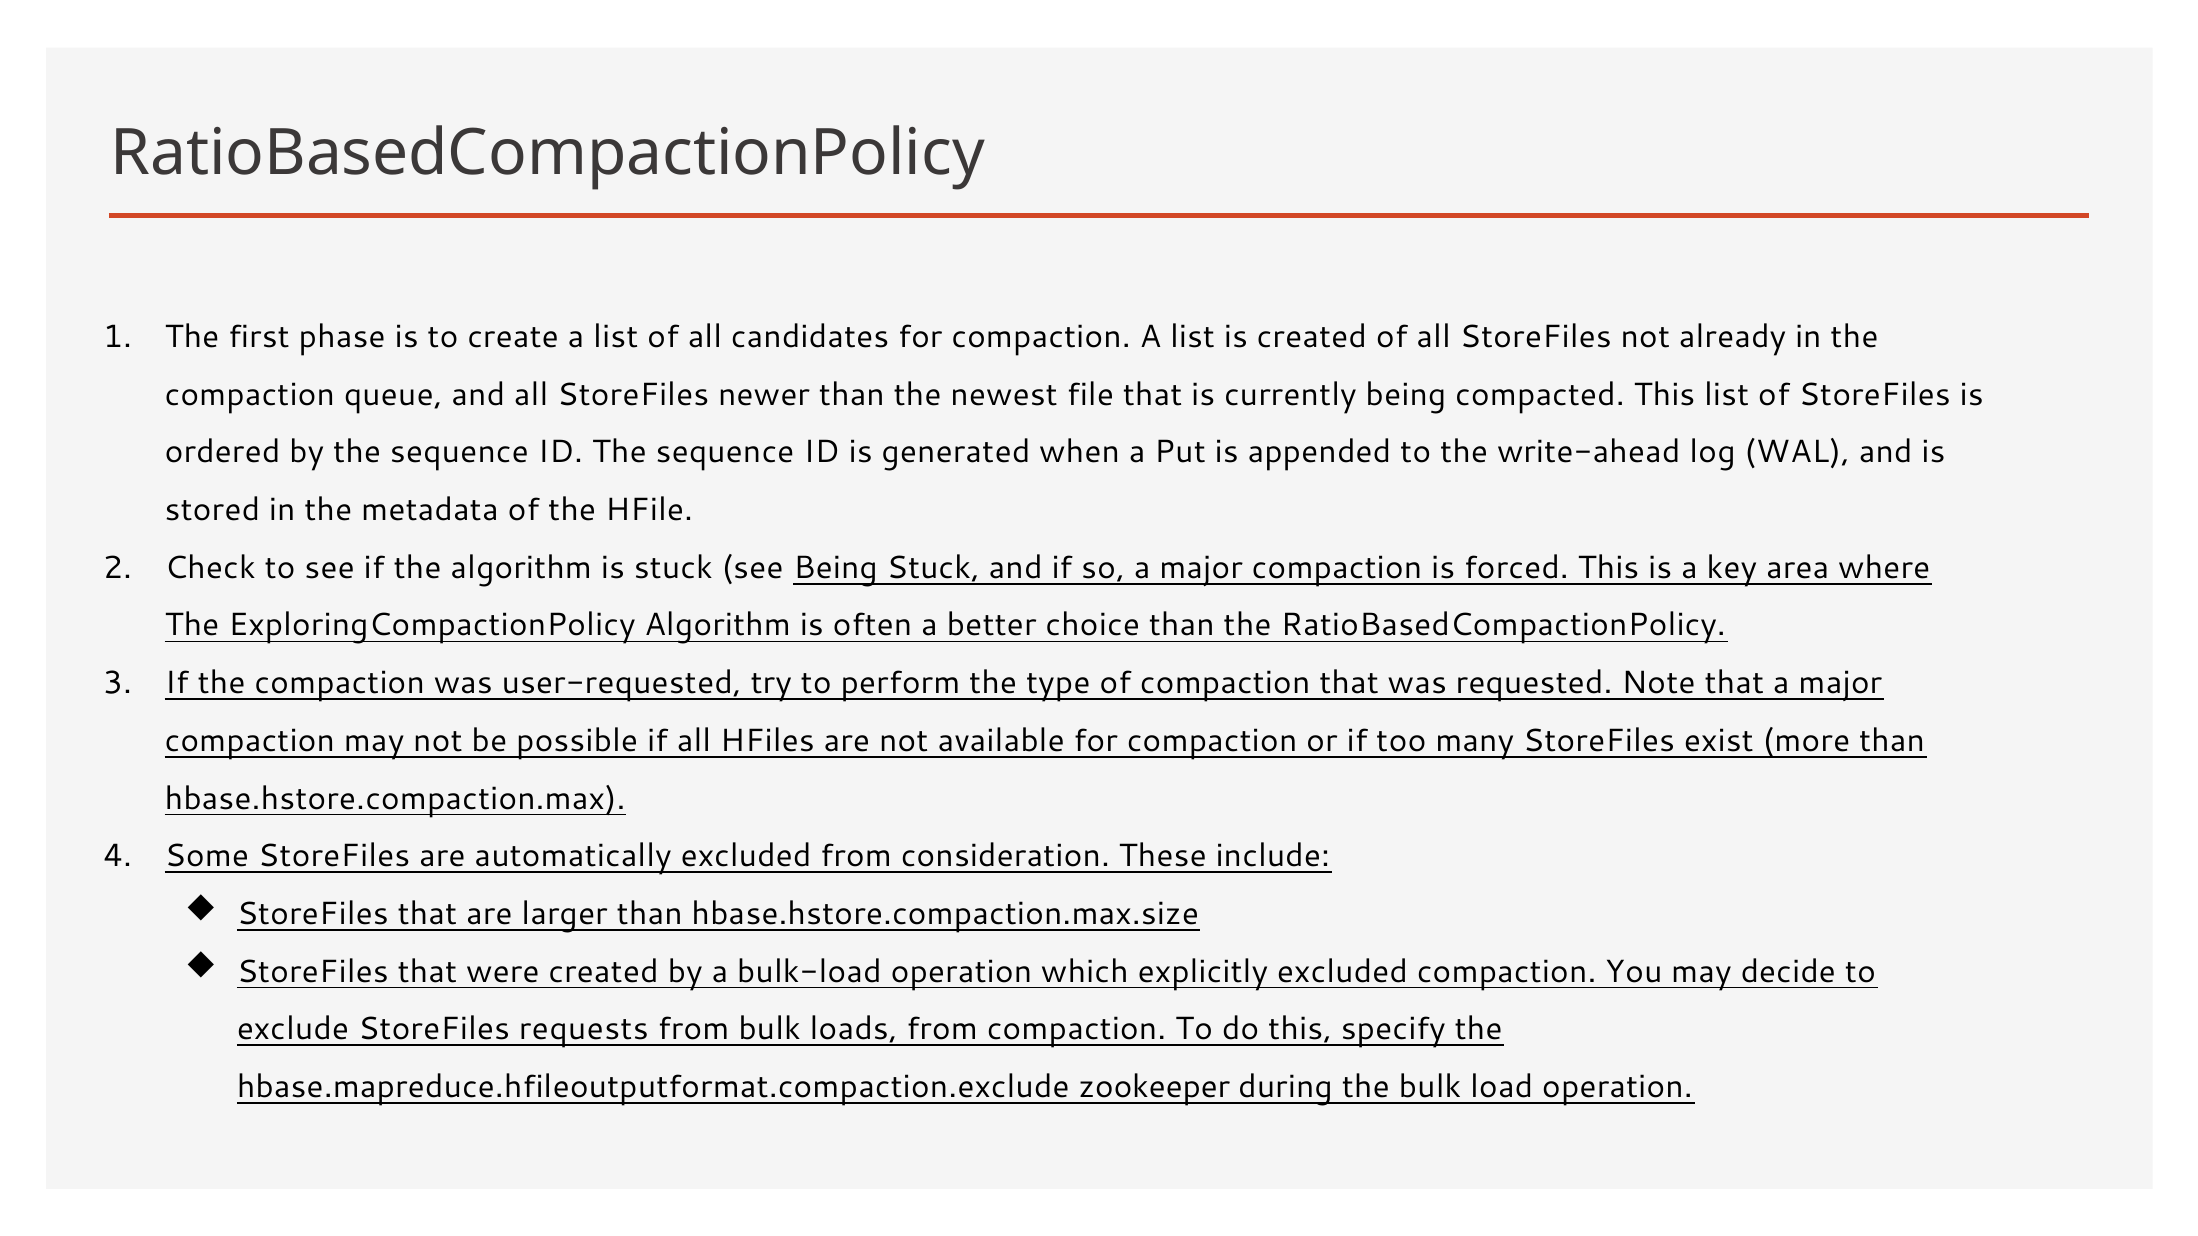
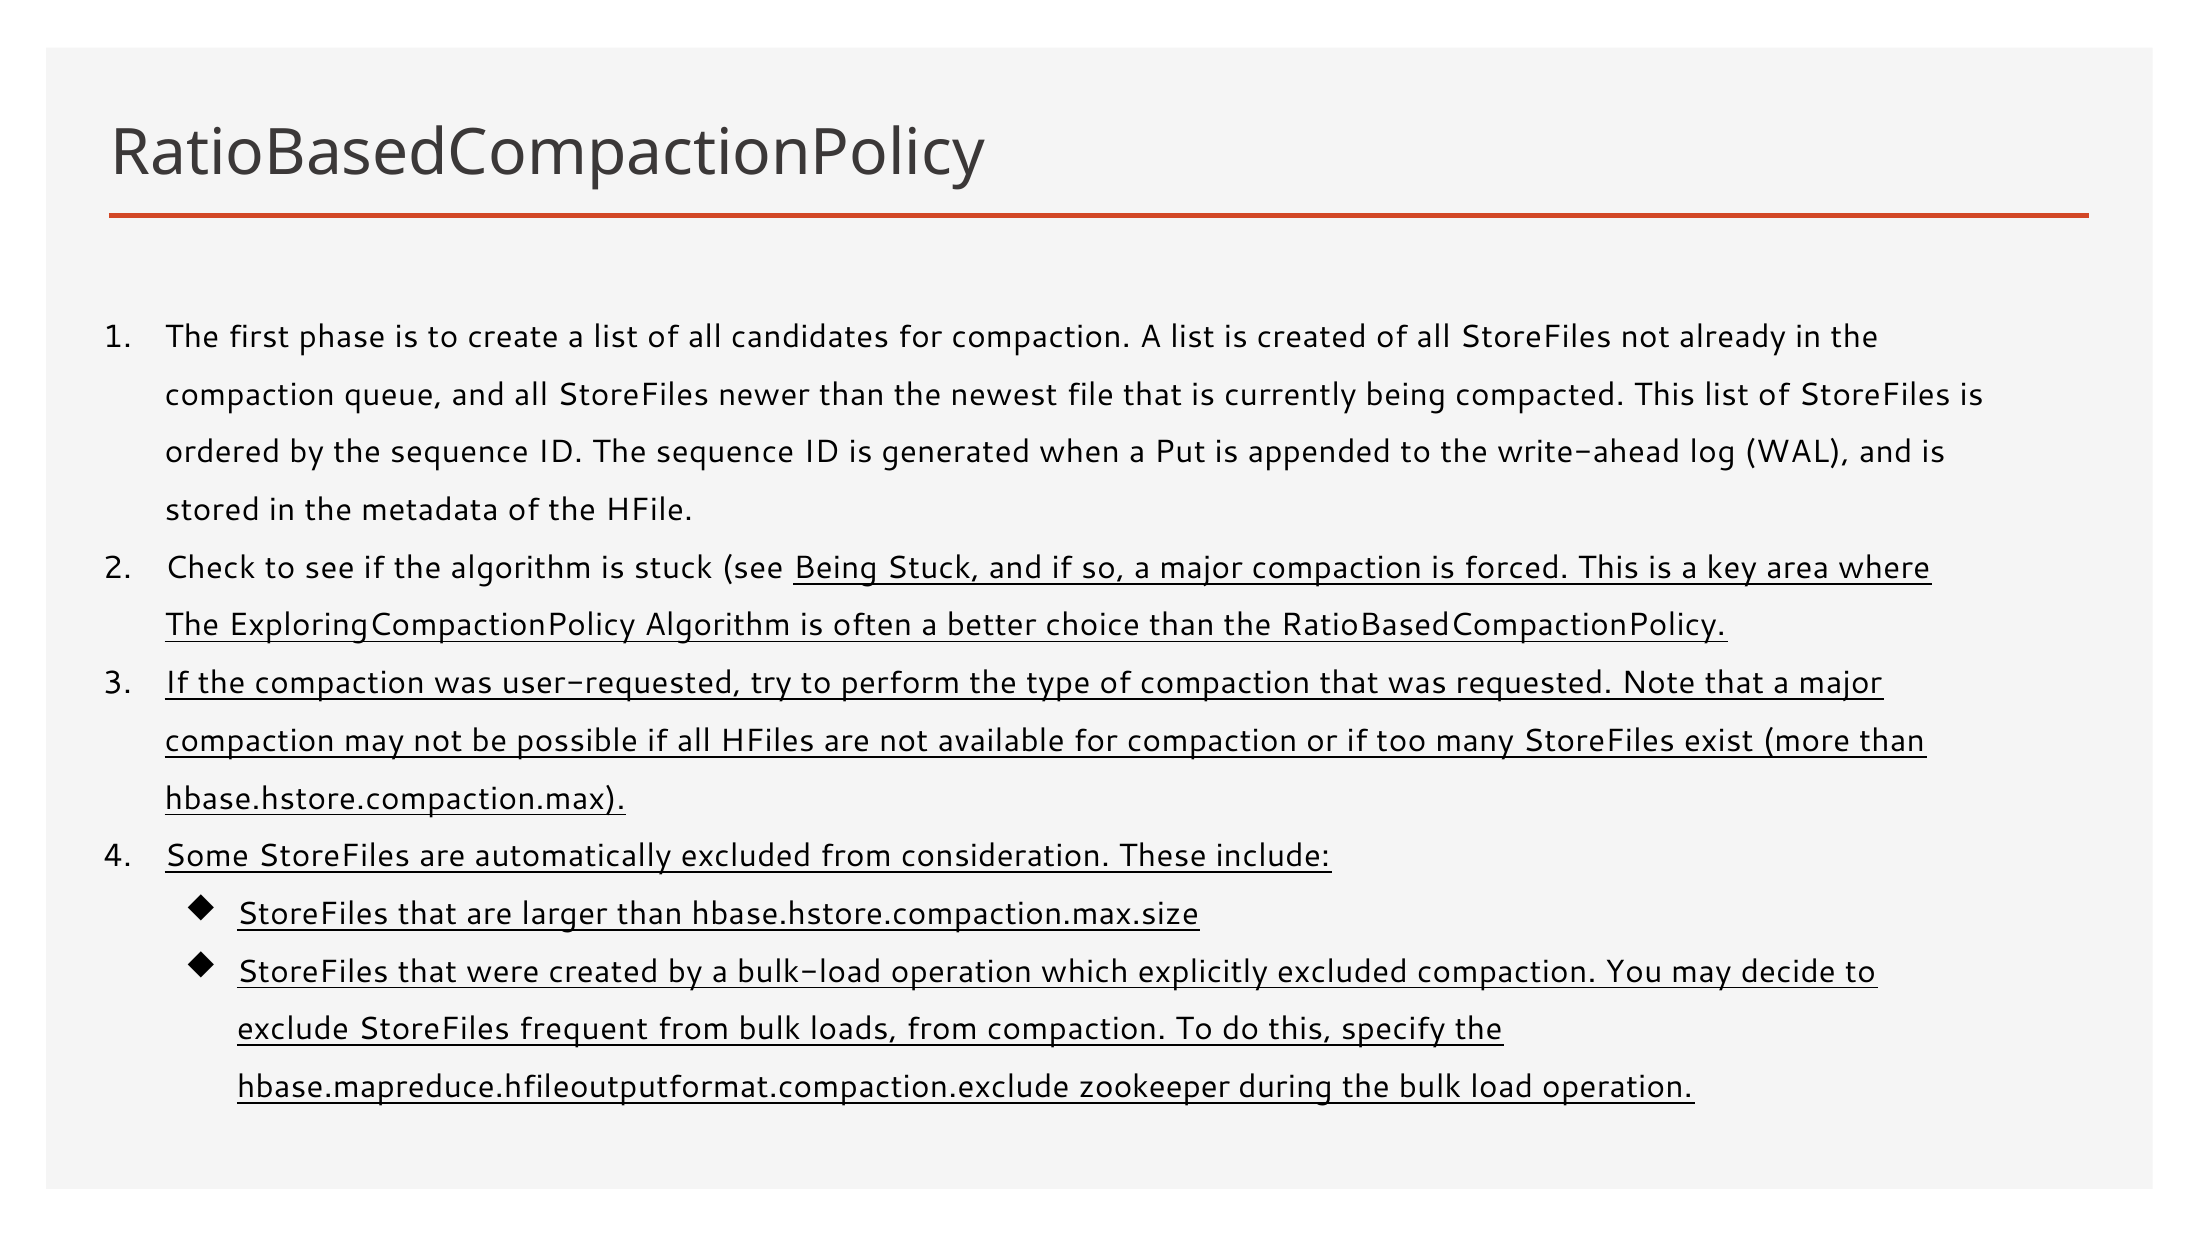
requests: requests -> frequent
